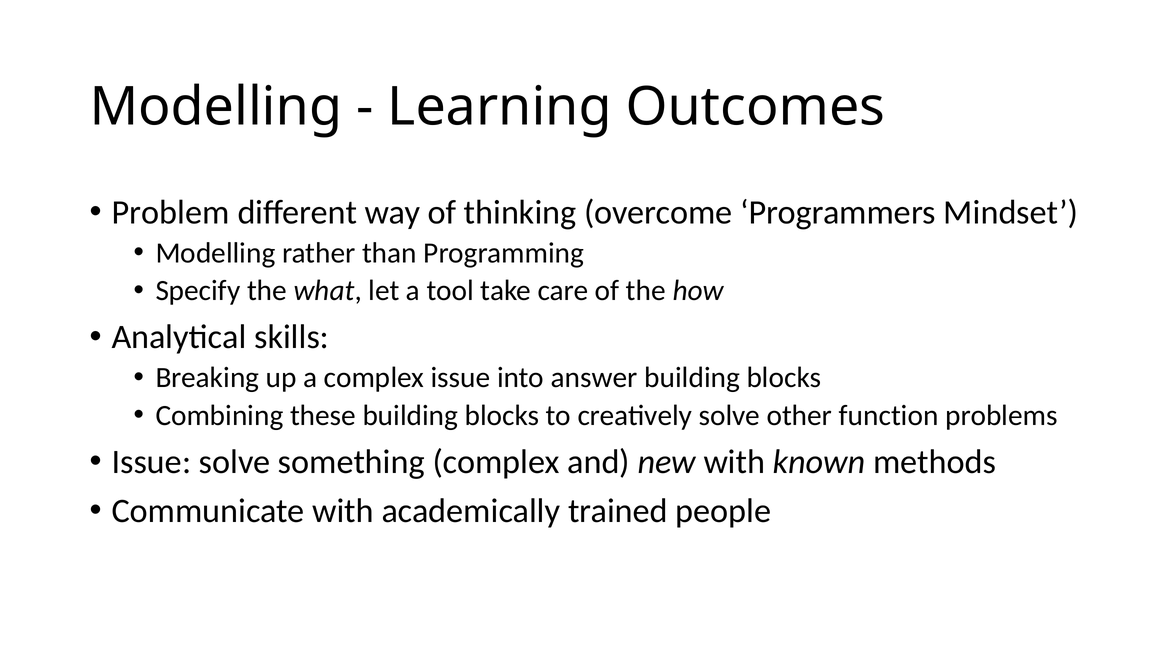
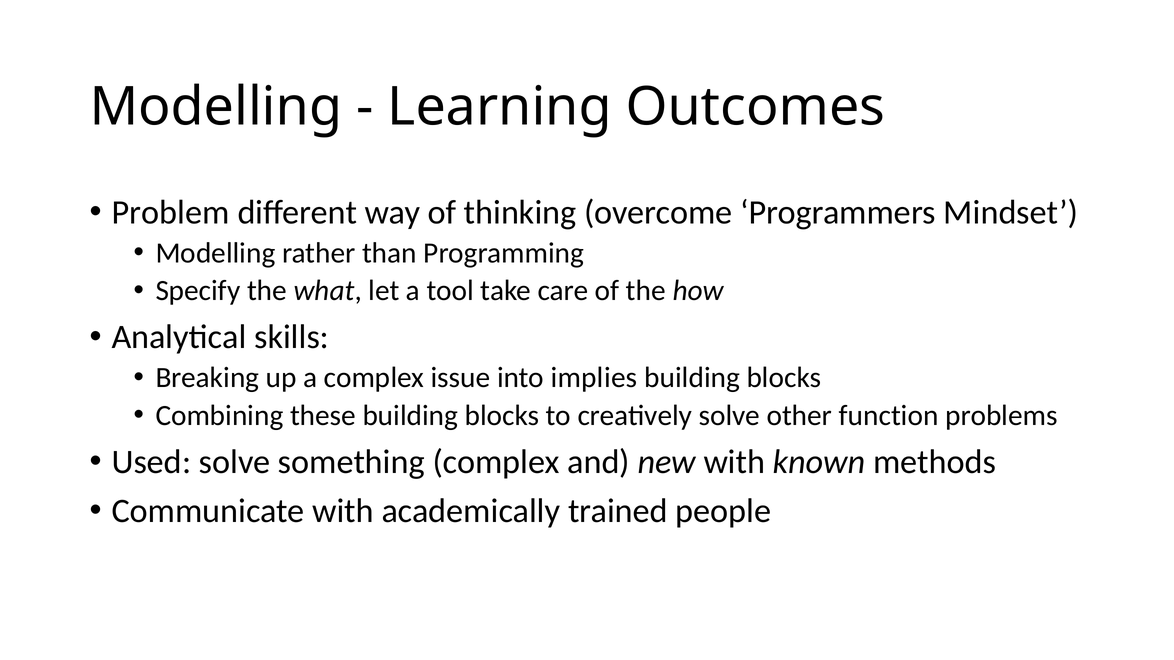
answer: answer -> implies
Issue at (151, 462): Issue -> Used
